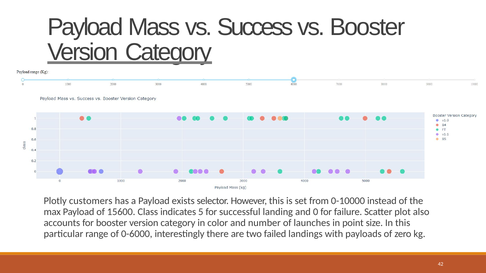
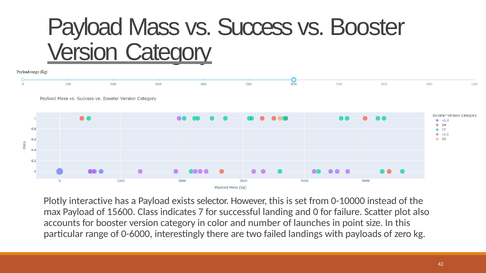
customers: customers -> interactive
5: 5 -> 7
